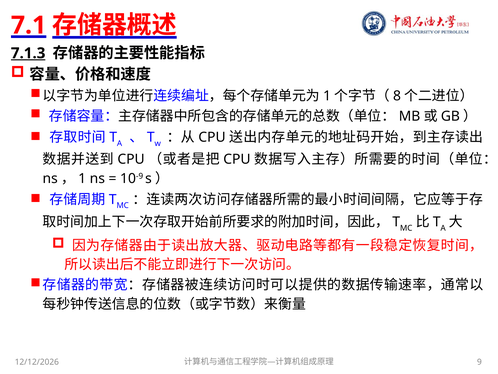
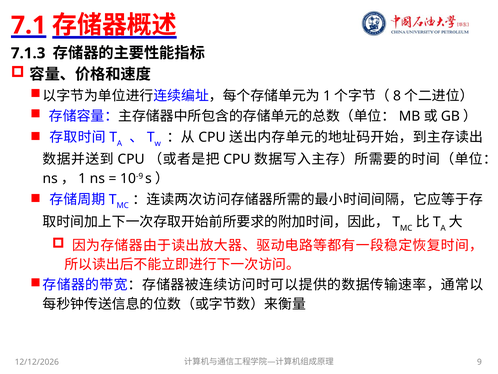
7.1.3 underline: present -> none
